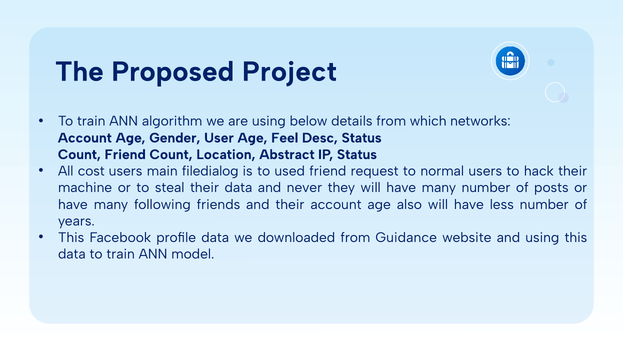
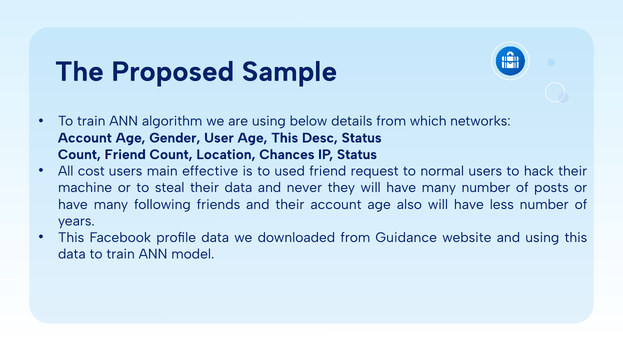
Project: Project -> Sample
Age Feel: Feel -> This
Abstract: Abstract -> Chances
filedialog: filedialog -> effective
